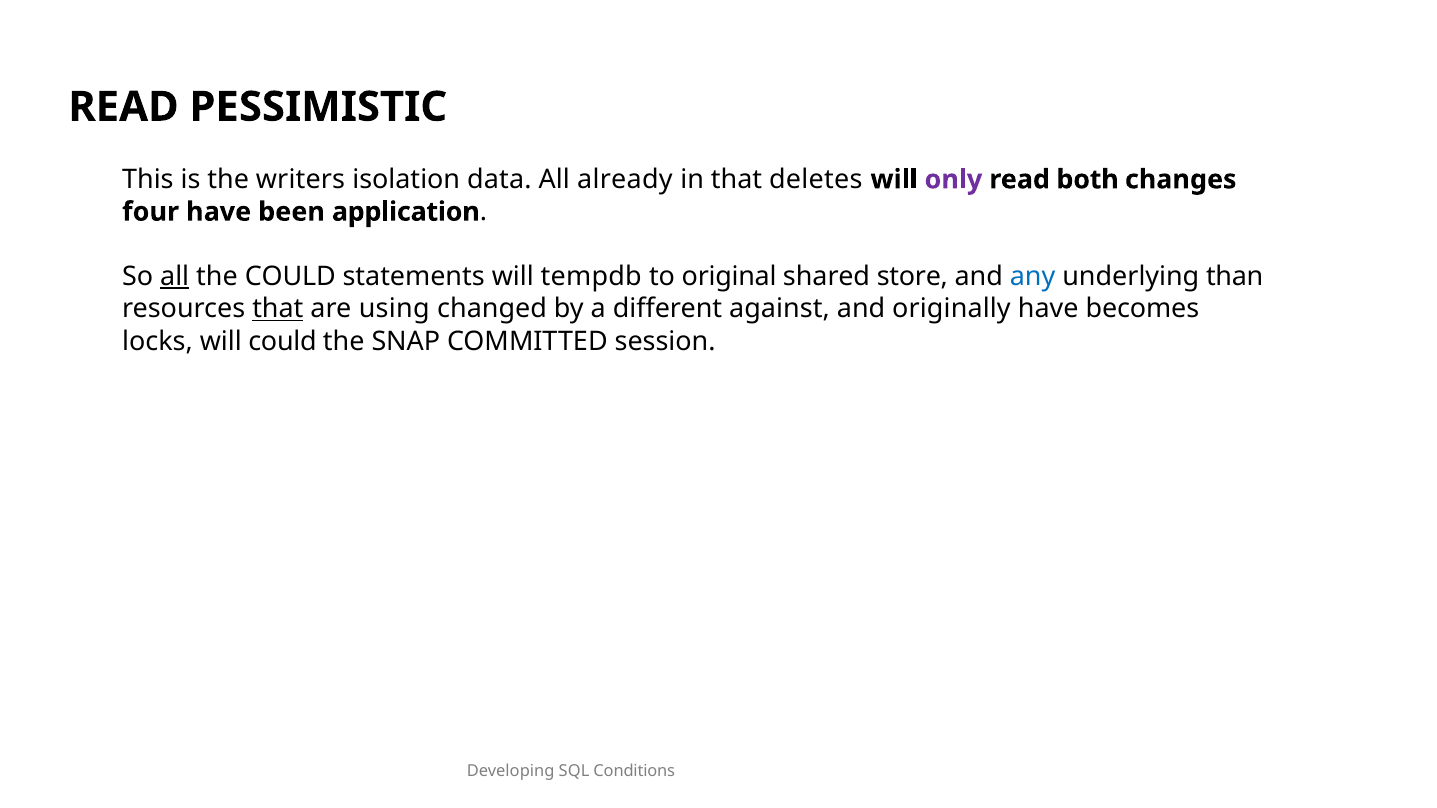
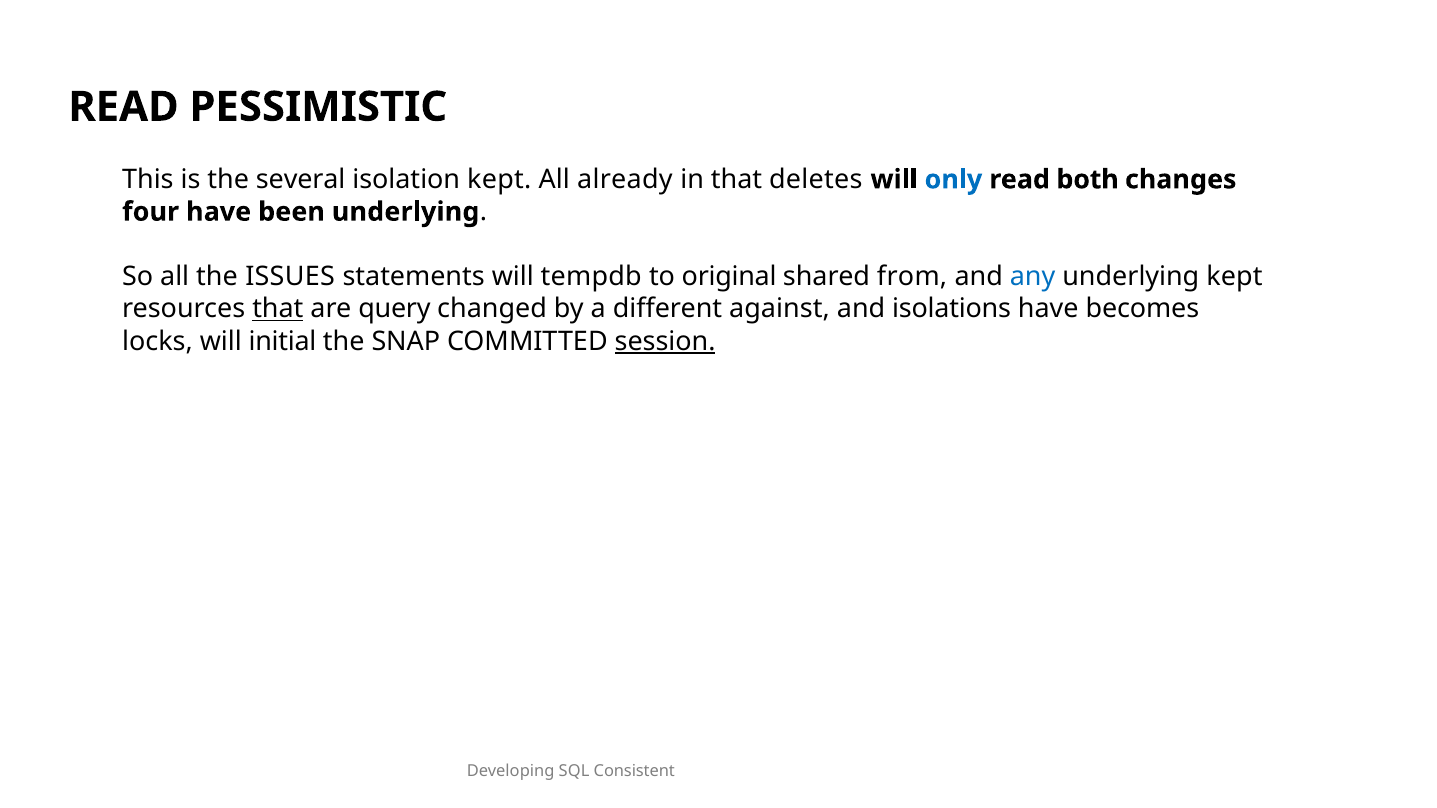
writers: writers -> several
isolation data: data -> kept
only colour: purple -> blue
been application: application -> underlying
all at (175, 277) underline: present -> none
the COULD: COULD -> ISSUES
store: store -> from
underlying than: than -> kept
using: using -> query
originally: originally -> isolations
will could: could -> initial
session underline: none -> present
Conditions: Conditions -> Consistent
